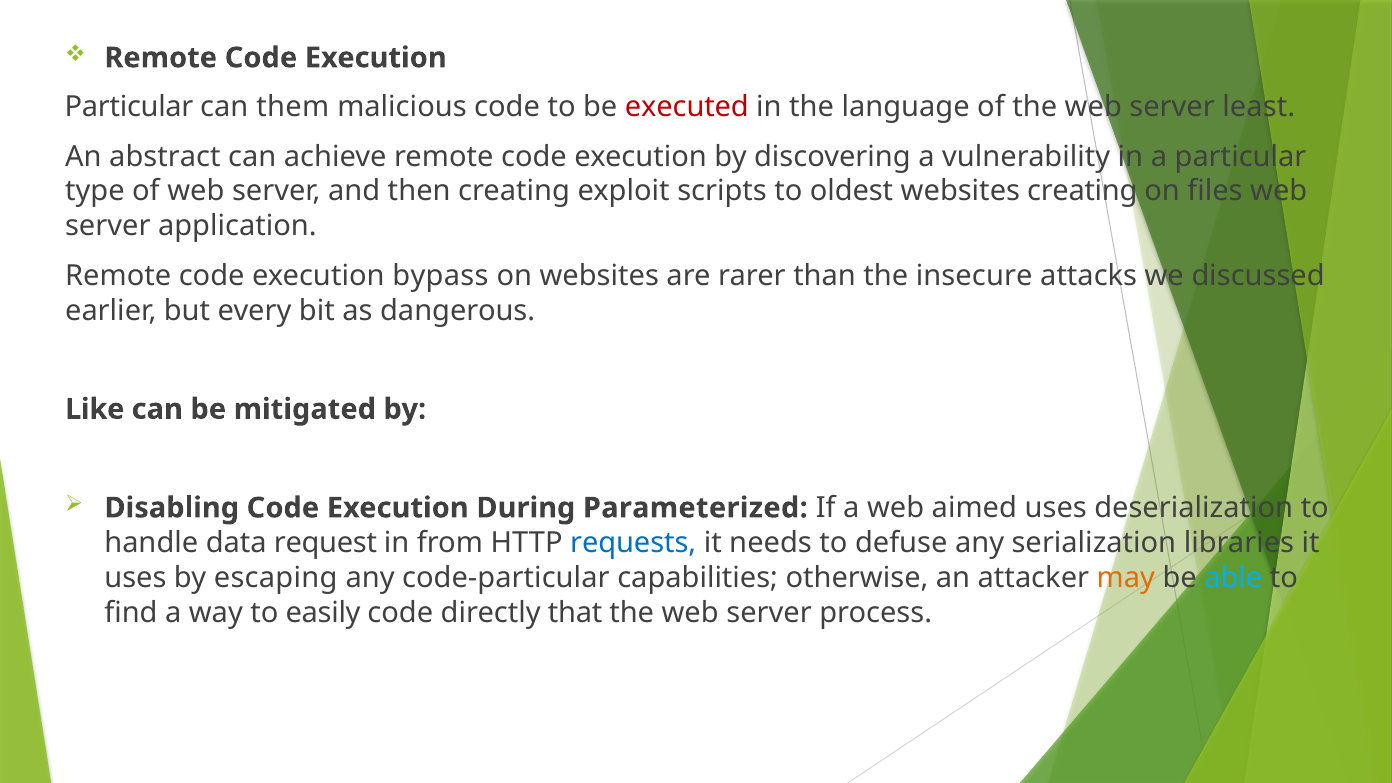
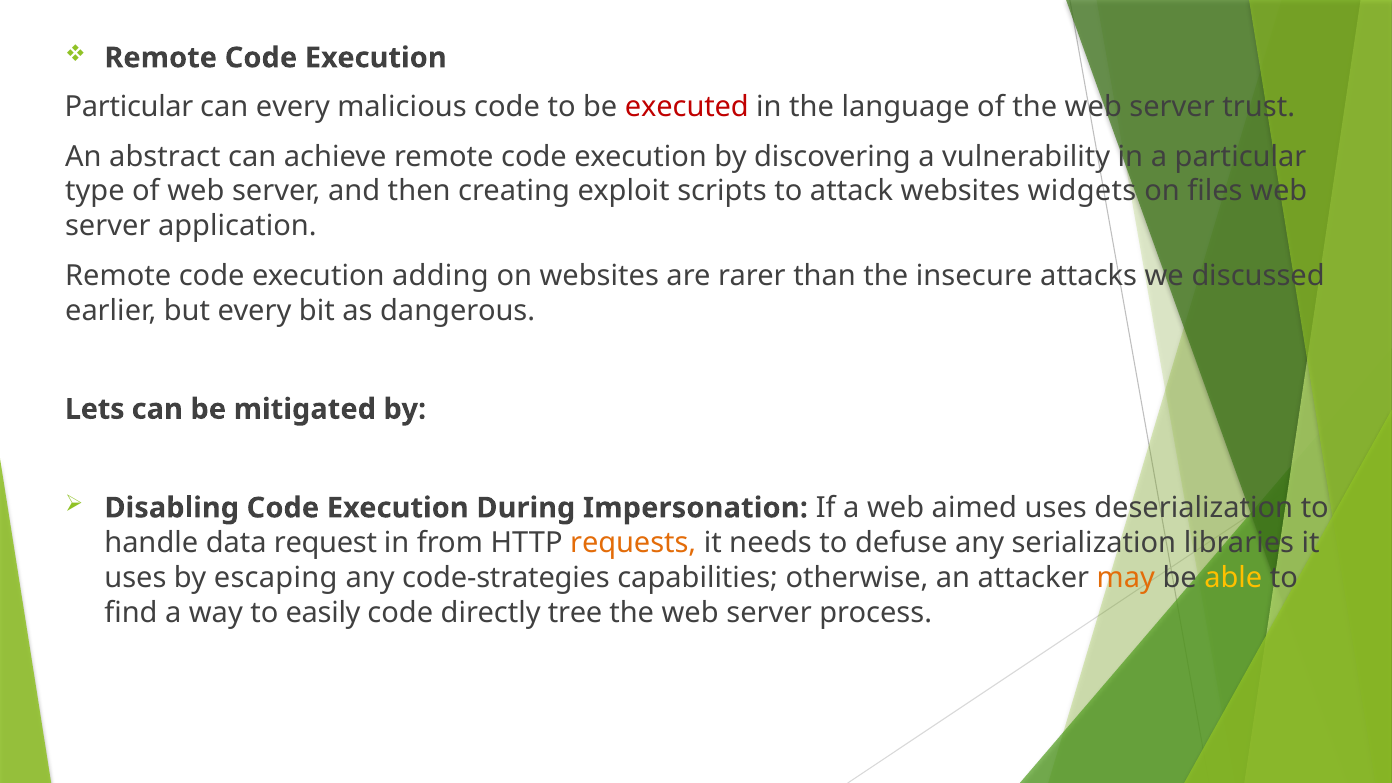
can them: them -> every
least: least -> trust
oldest: oldest -> attack
websites creating: creating -> widgets
bypass: bypass -> adding
Like: Like -> Lets
Parameterized: Parameterized -> Impersonation
requests colour: blue -> orange
code-particular: code-particular -> code-strategies
able colour: light blue -> yellow
that: that -> tree
